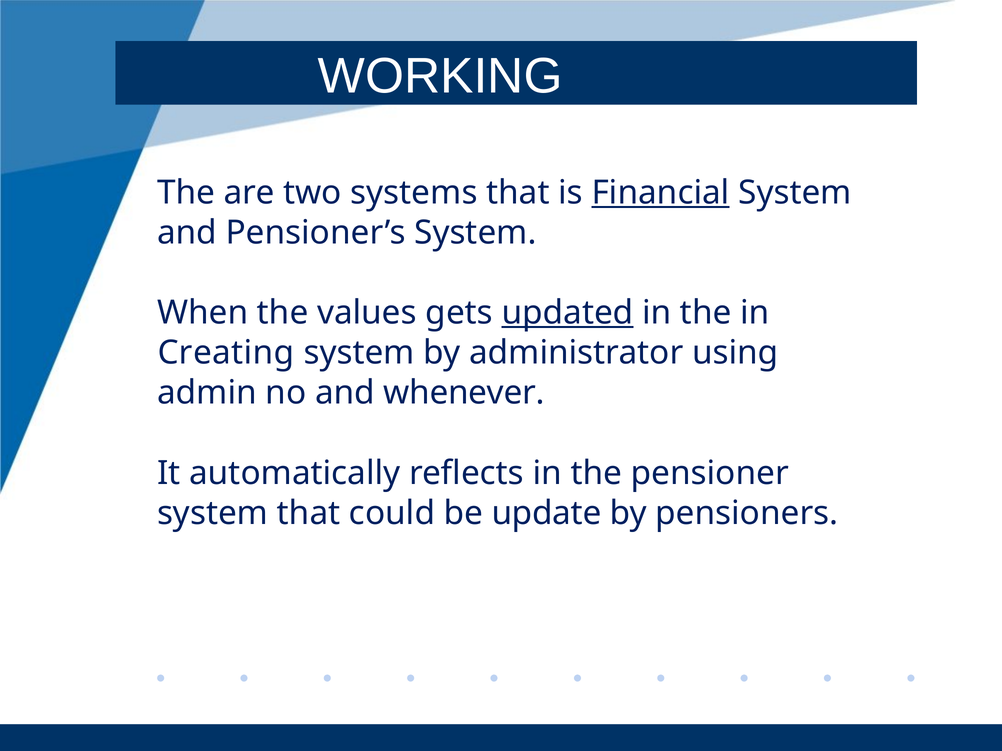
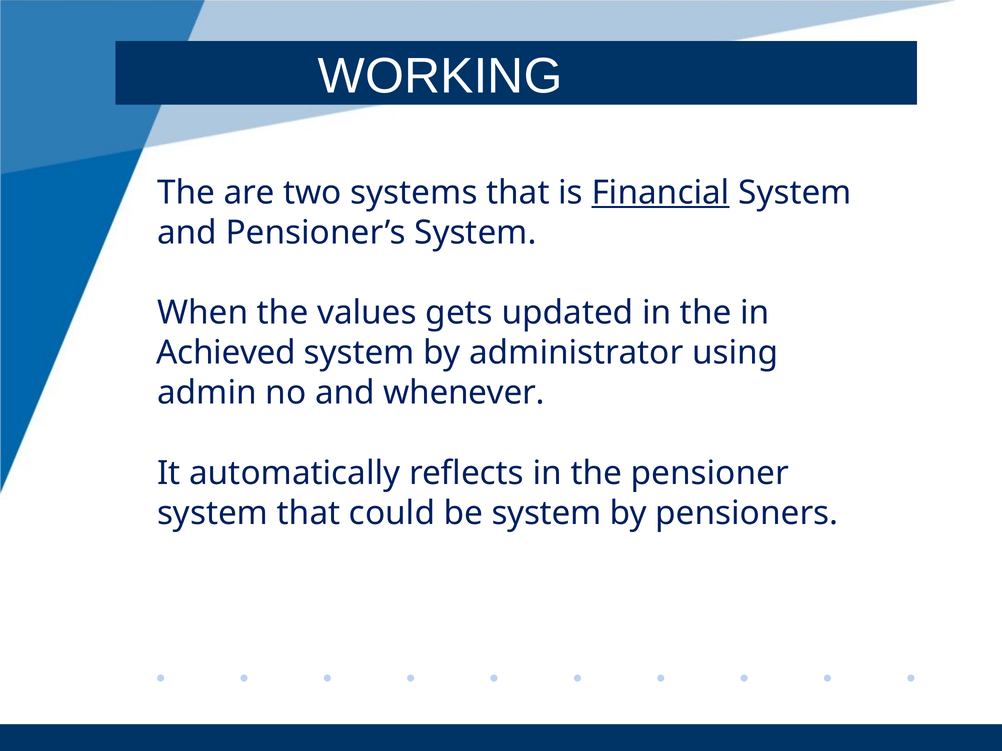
updated underline: present -> none
Creating: Creating -> Achieved
be update: update -> system
